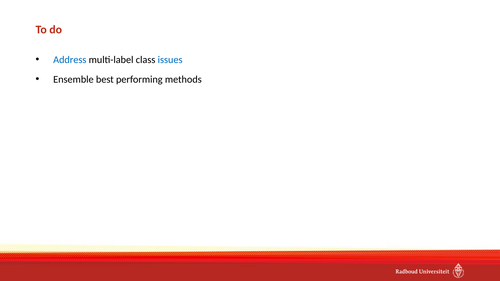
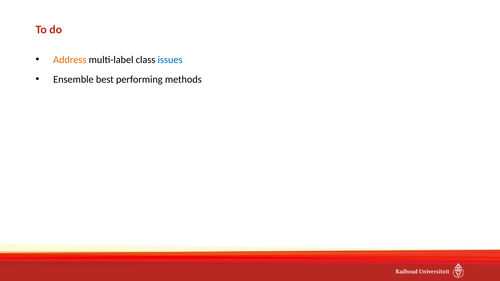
Address colour: blue -> orange
